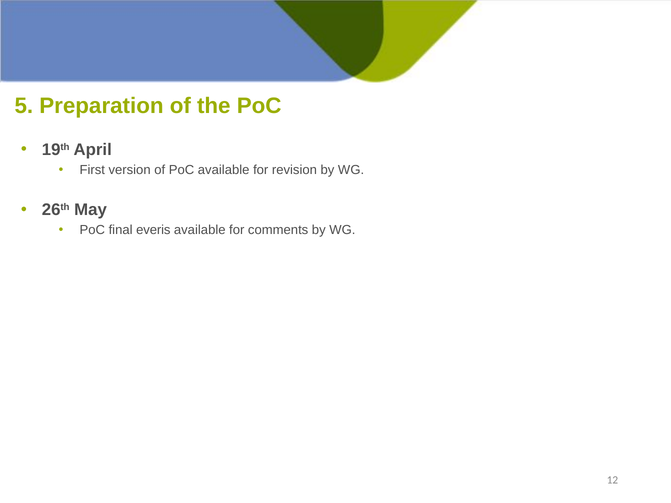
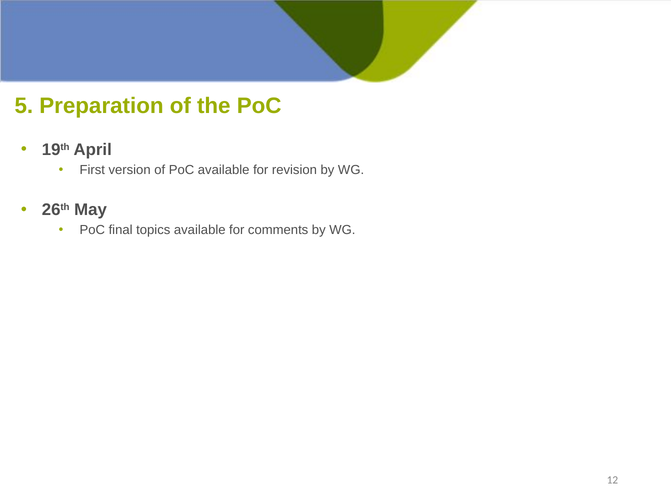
everis: everis -> topics
